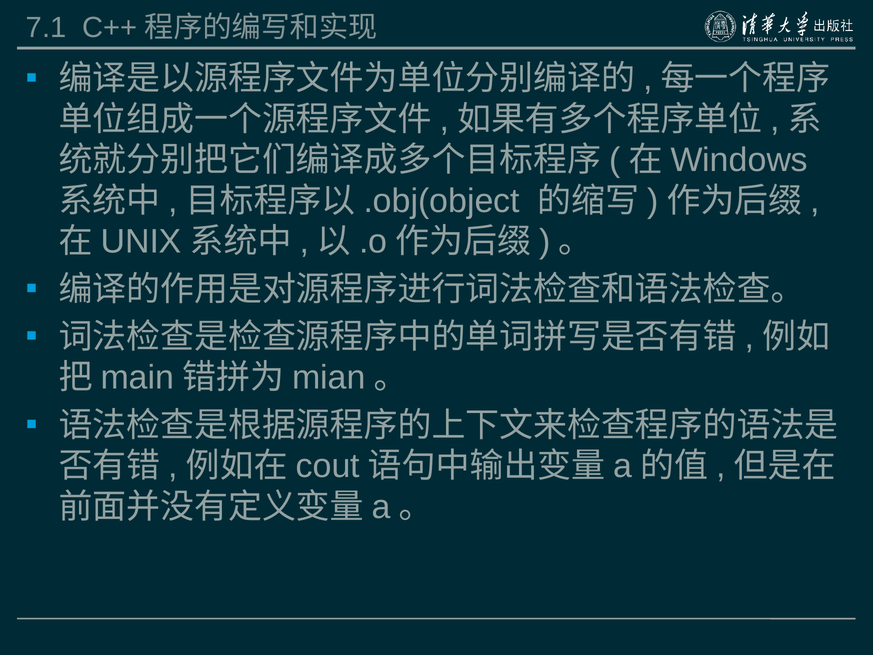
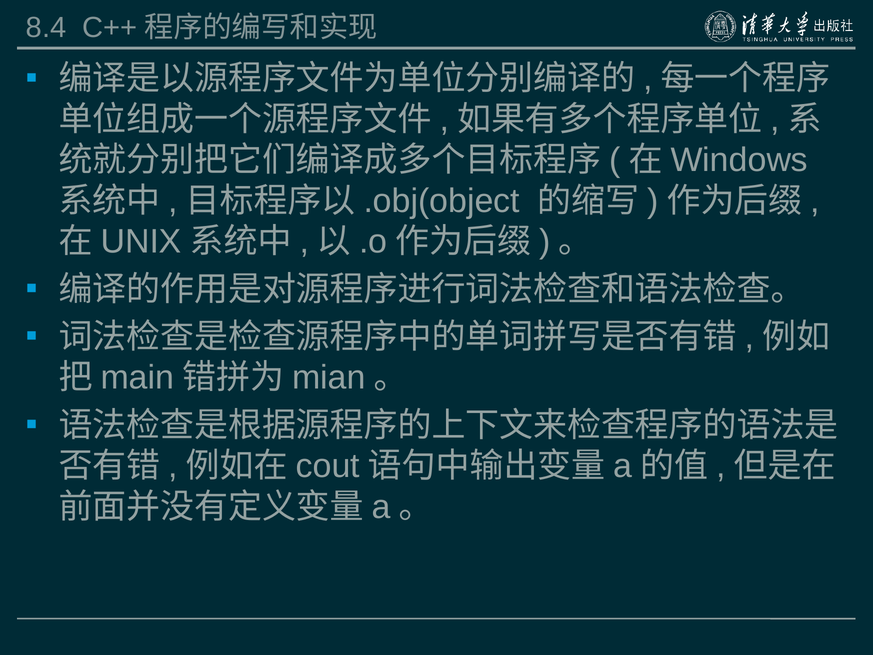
7.1: 7.1 -> 8.4
